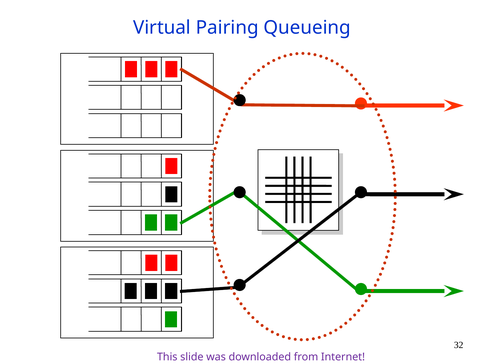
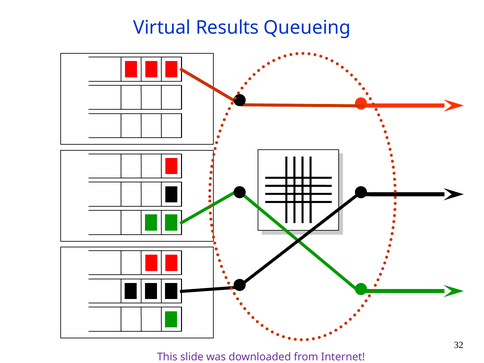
Pairing: Pairing -> Results
